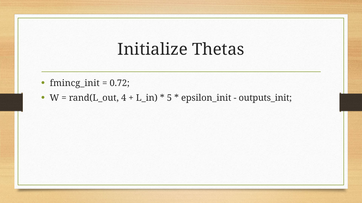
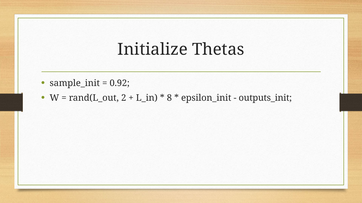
fmincg_init: fmincg_init -> sample_init
0.72: 0.72 -> 0.92
4: 4 -> 2
5: 5 -> 8
